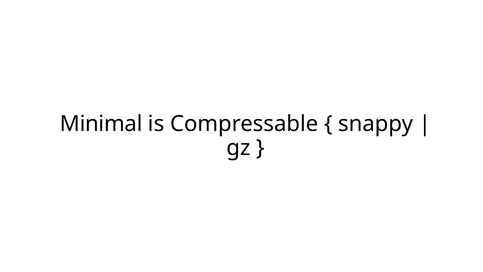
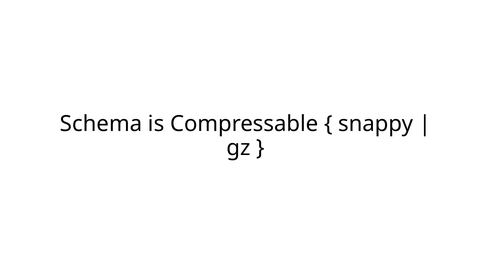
Minimal: Minimal -> Schema
